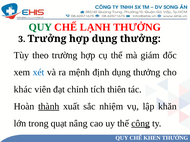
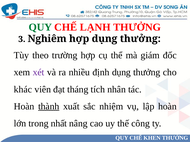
Trưởng: Trưởng -> Nghiêm
xét colour: blue -> purple
mệnh: mệnh -> nhiều
chỉnh: chỉnh -> tháng
thiên: thiên -> nhân
lập khăn: khăn -> hoàn
quạt: quạt -> nhất
công underline: present -> none
